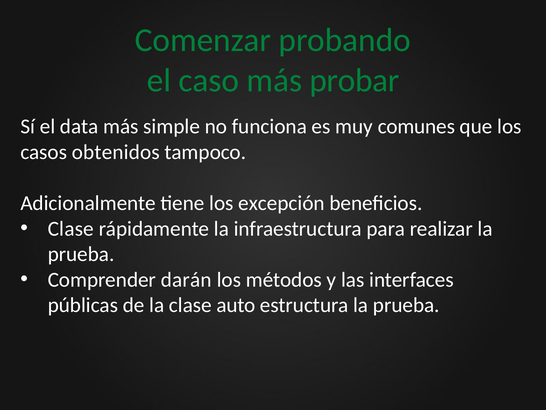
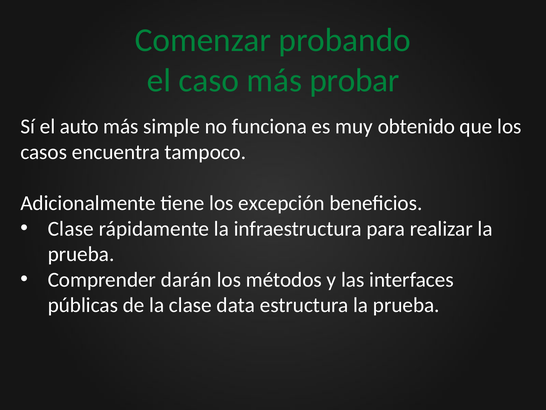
data: data -> auto
comunes: comunes -> obtenido
obtenidos: obtenidos -> encuentra
auto: auto -> data
